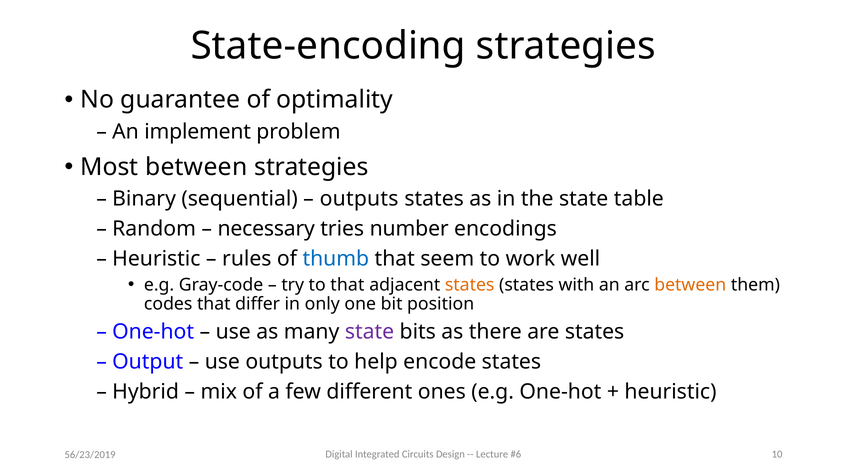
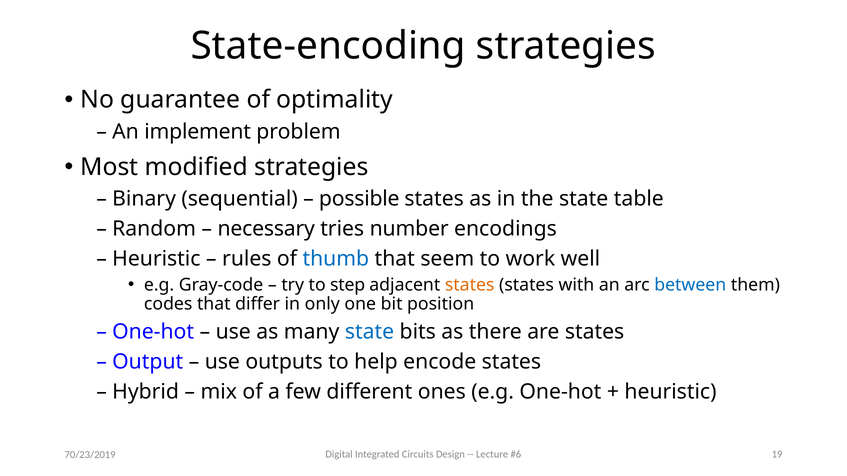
Most between: between -> modified
outputs at (359, 199): outputs -> possible
to that: that -> step
between at (690, 285) colour: orange -> blue
state at (370, 332) colour: purple -> blue
10: 10 -> 19
56/23/2019: 56/23/2019 -> 70/23/2019
